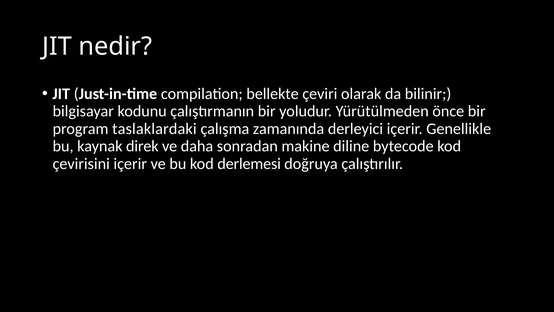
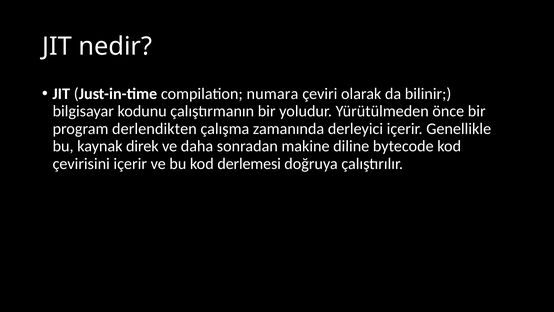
bellekte: bellekte -> numara
taslaklardaki: taslaklardaki -> derlendikten
